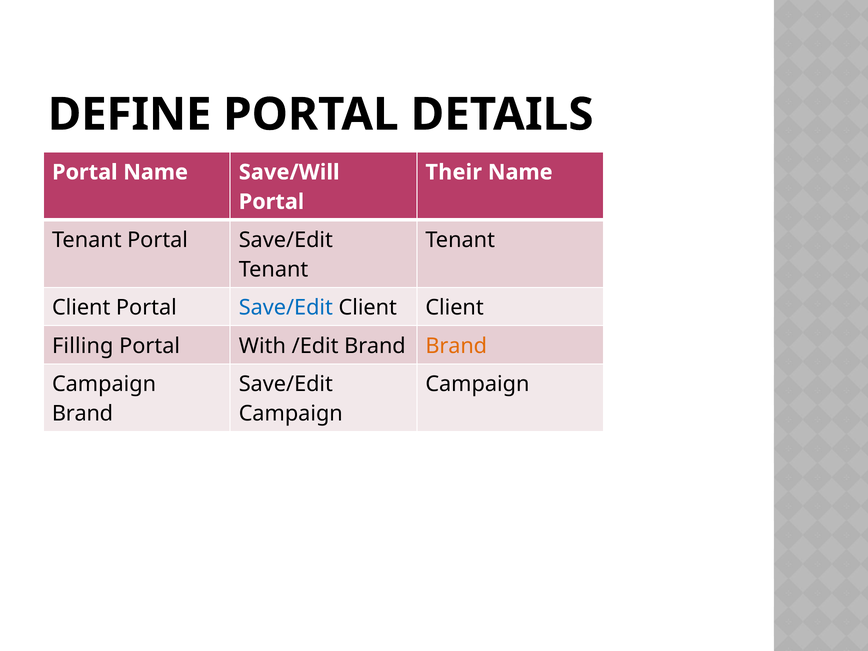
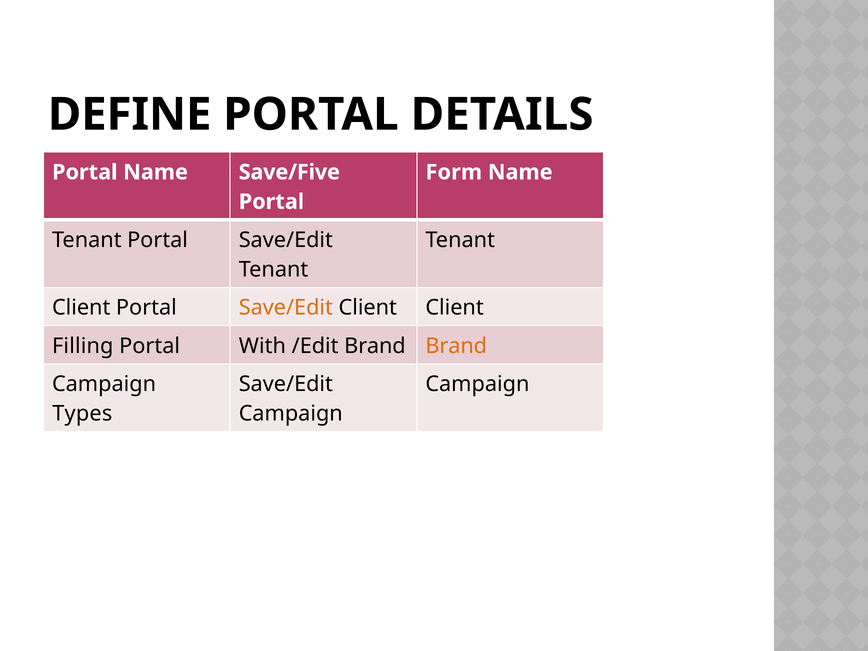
Save/Will: Save/Will -> Save/Five
Their: Their -> Form
Save/Edit at (286, 308) colour: blue -> orange
Brand at (83, 414): Brand -> Types
